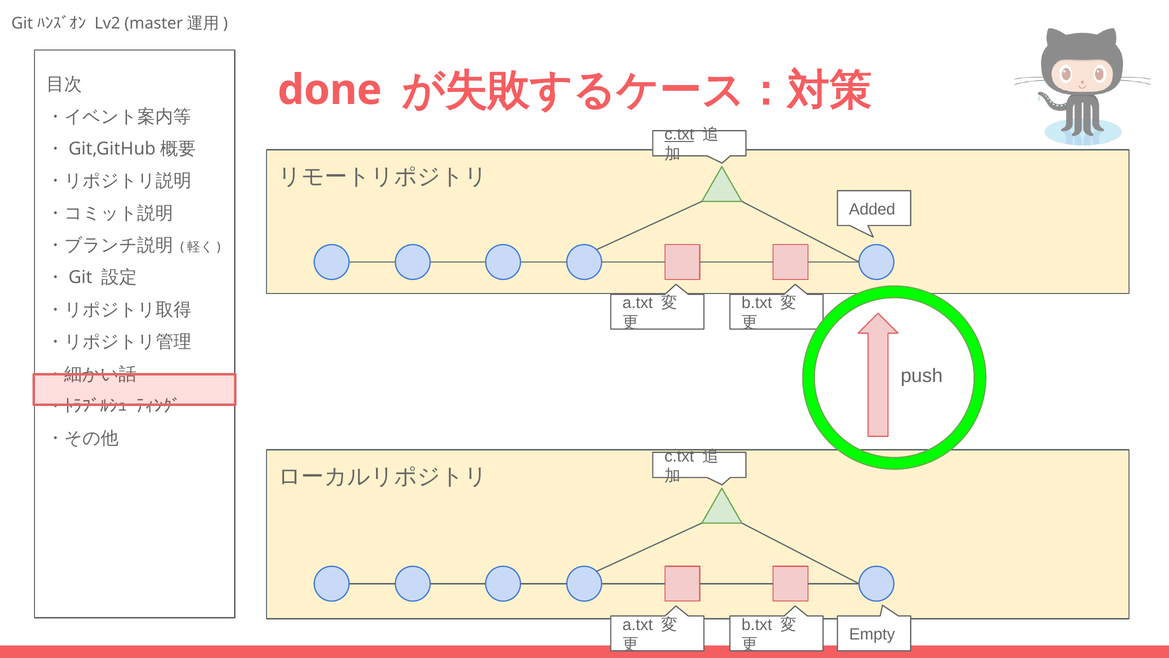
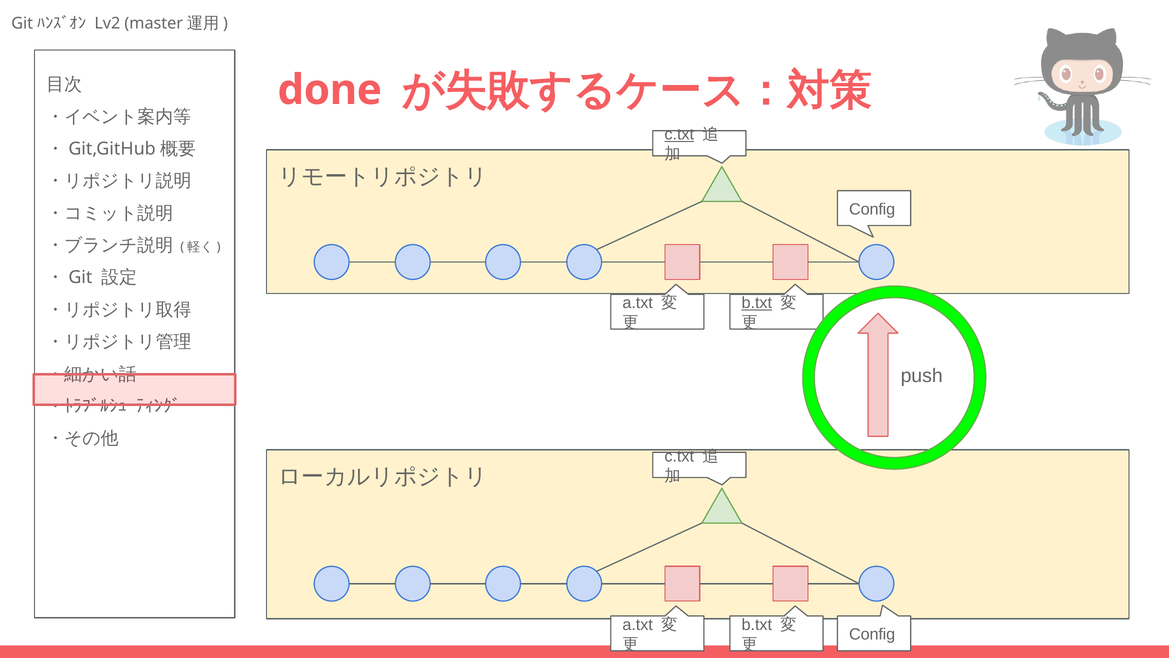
Added at (872, 209): Added -> Config
b.txt at (757, 303) underline: none -> present
Empty at (872, 634): Empty -> Config
